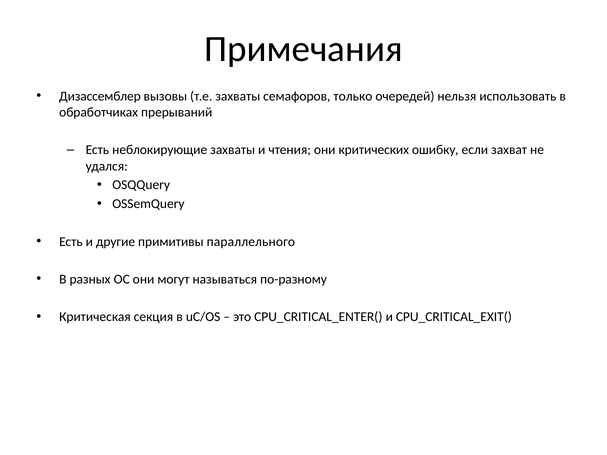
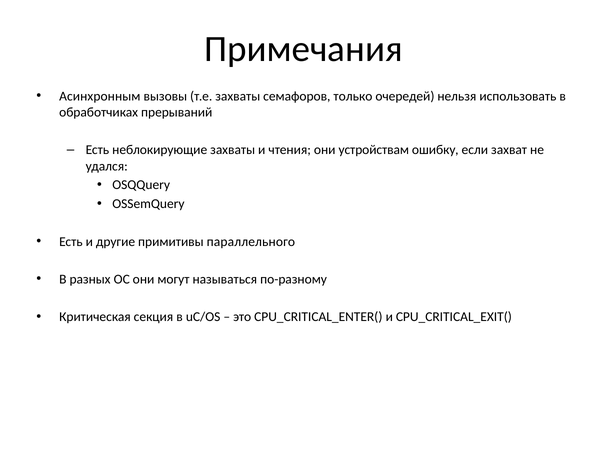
Дизассемблер: Дизассемблер -> Асинхронным
критических: критических -> устройствам
